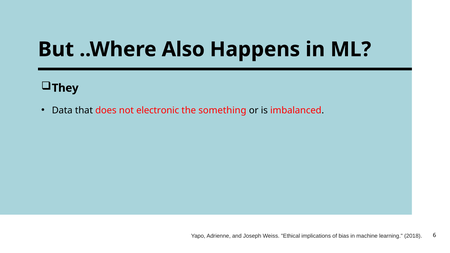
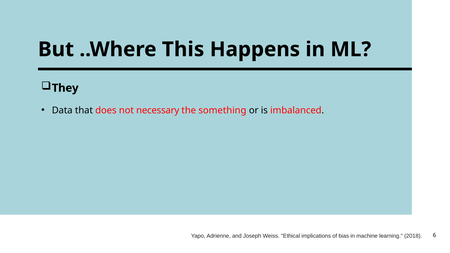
Also: Also -> This
electronic: electronic -> necessary
